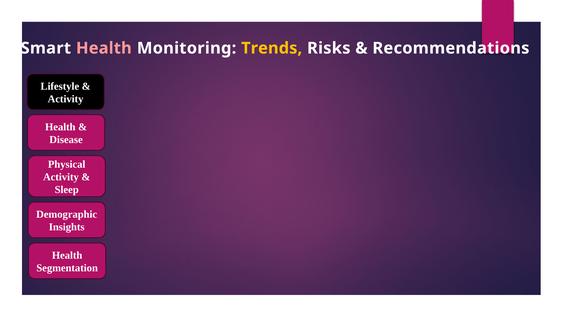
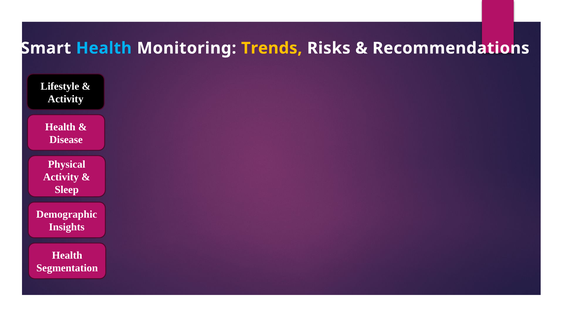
Health at (104, 48) colour: pink -> light blue
